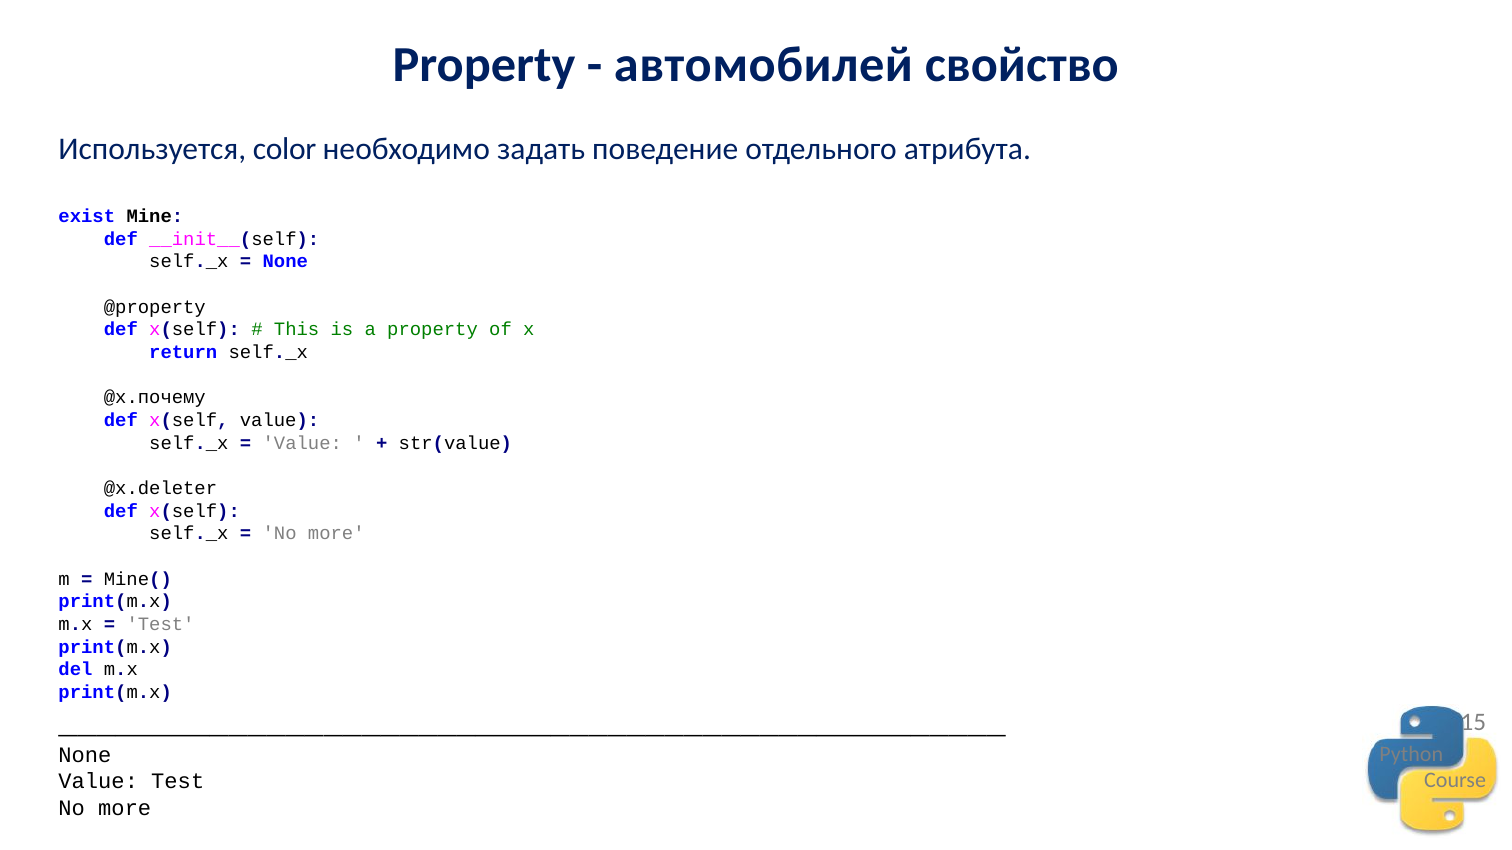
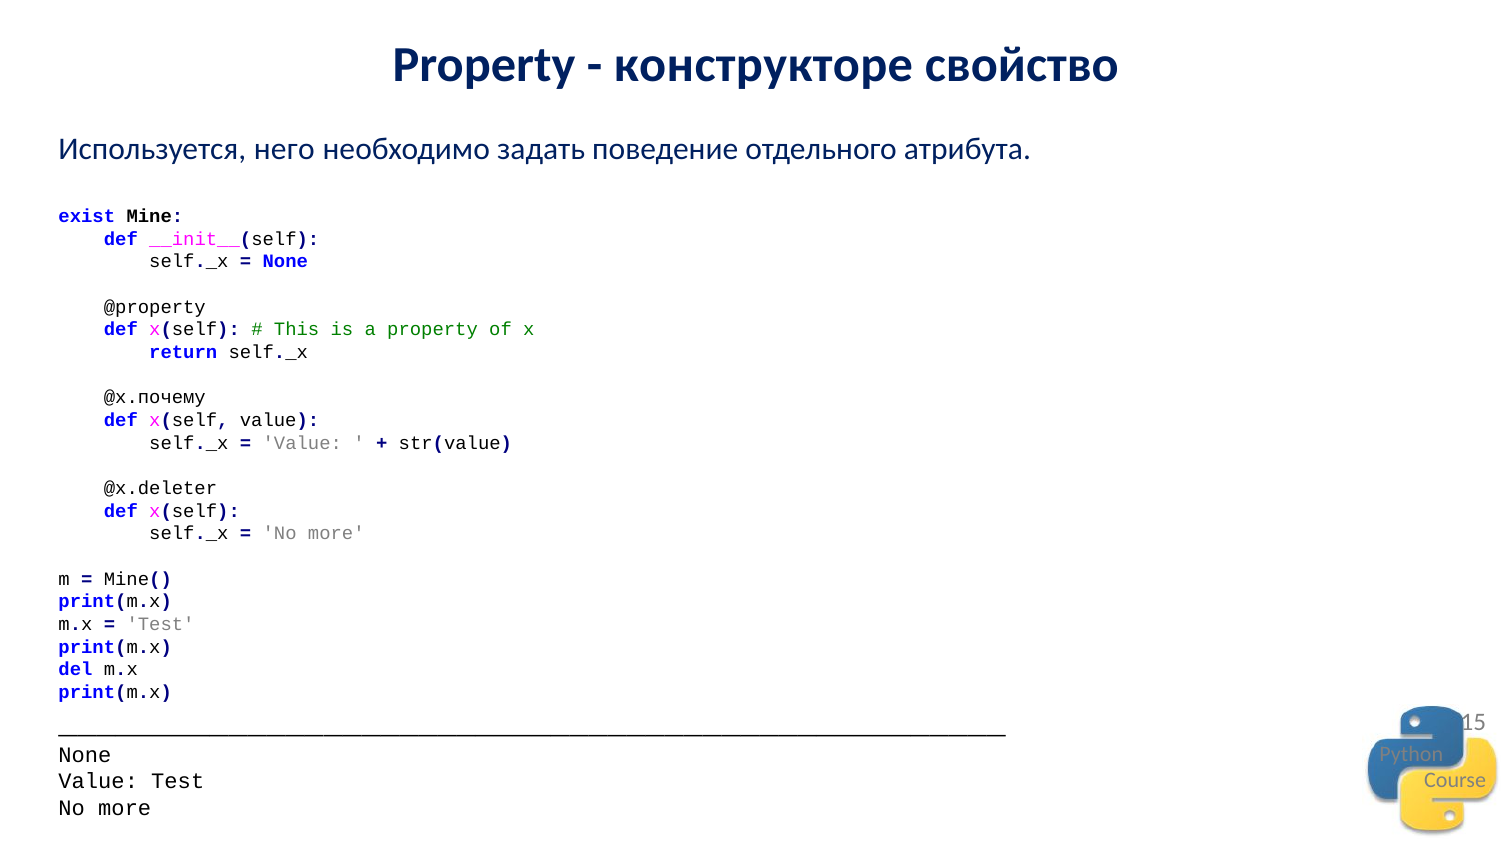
автомобилей: автомобилей -> конструкторе
color: color -> него
